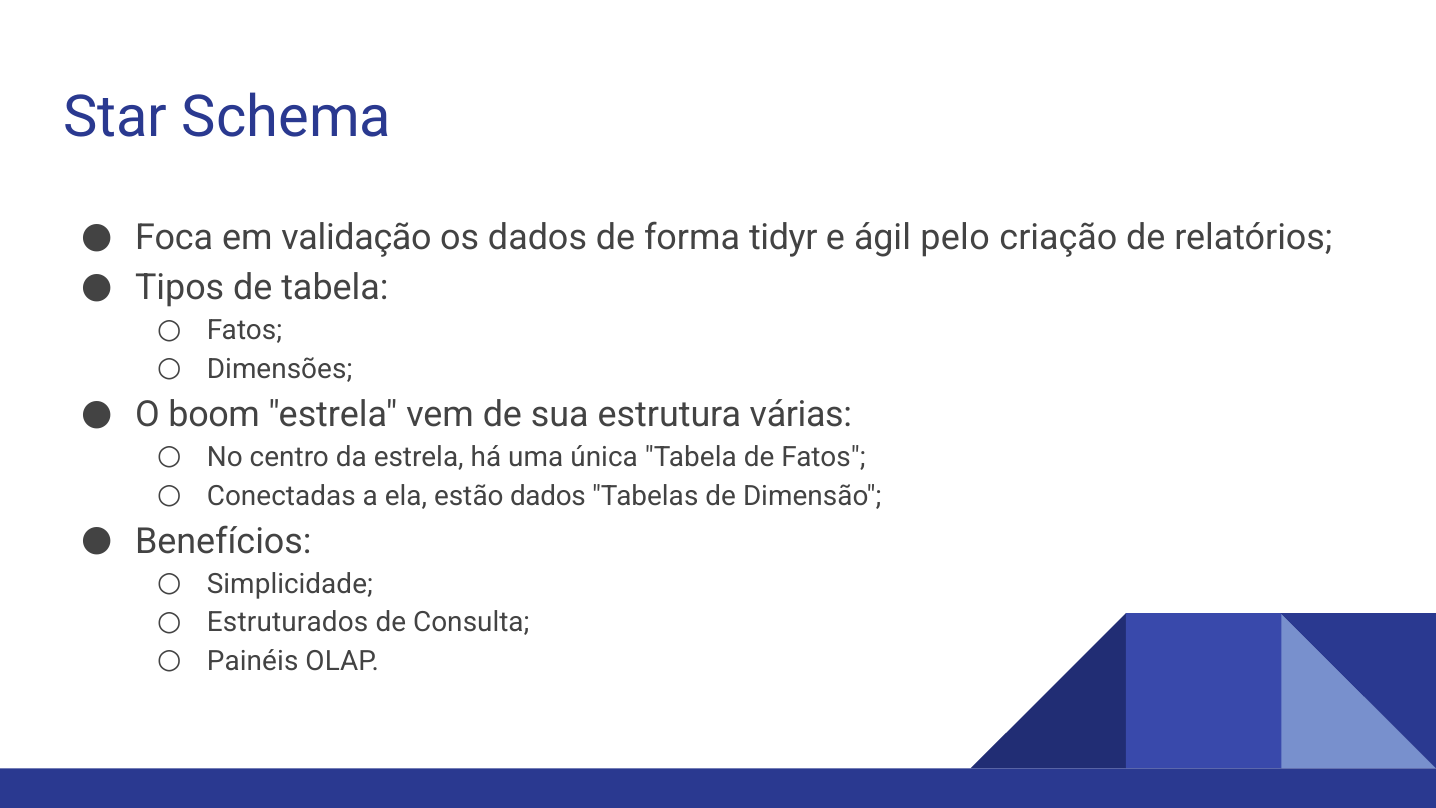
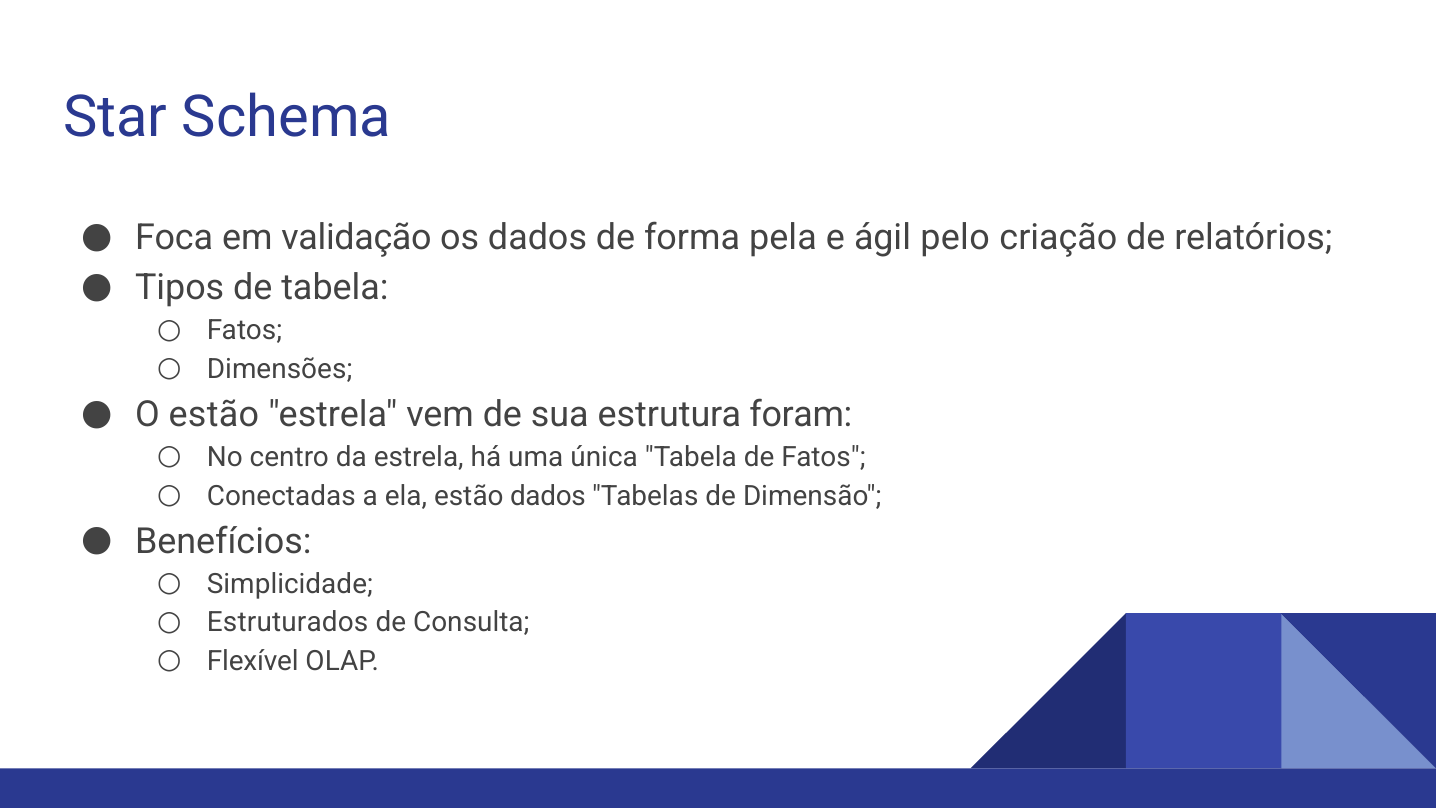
tidyr: tidyr -> pela
O boom: boom -> estão
várias: várias -> foram
Painéis: Painéis -> Flexível
